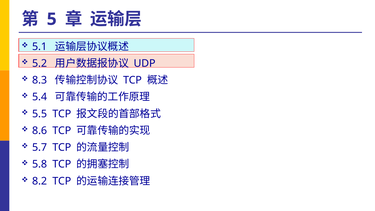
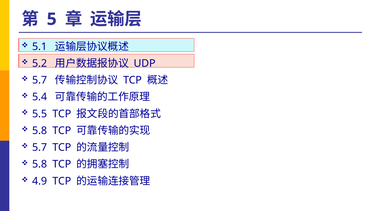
8.3 at (40, 80): 8.3 -> 5.7
8.6 at (40, 131): 8.6 -> 5.8
8.2: 8.2 -> 4.9
